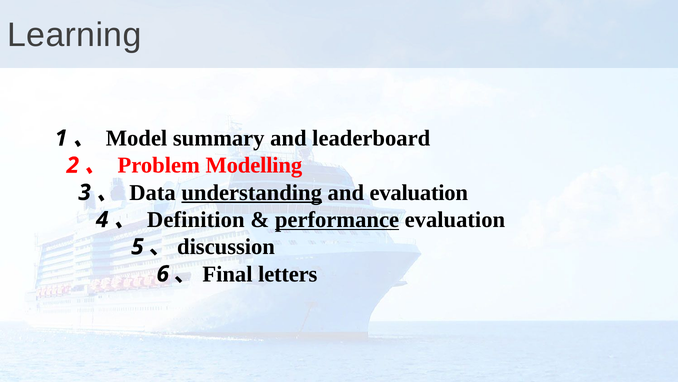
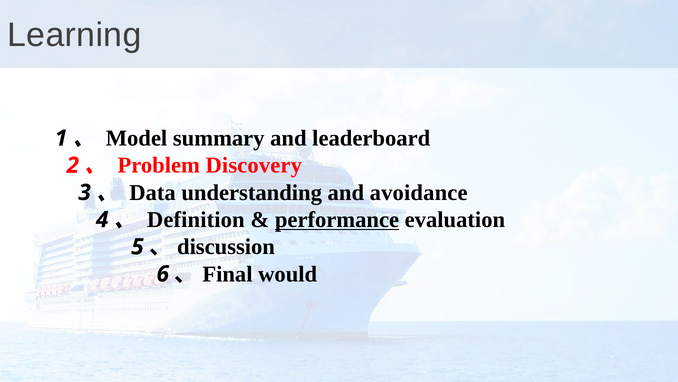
Modelling: Modelling -> Discovery
understanding underline: present -> none
and evaluation: evaluation -> avoidance
letters: letters -> would
